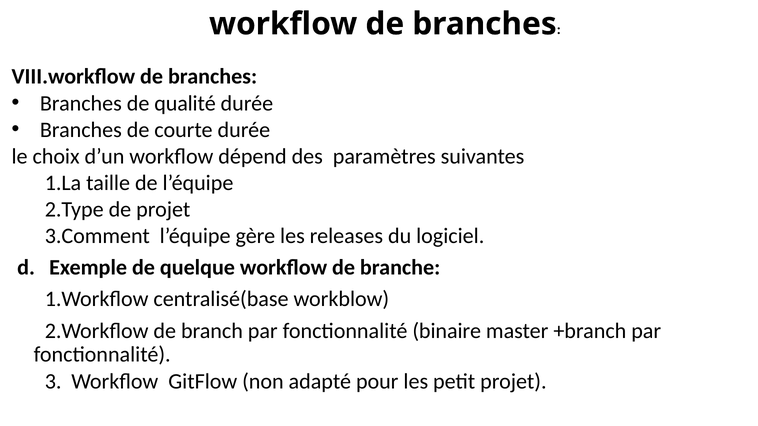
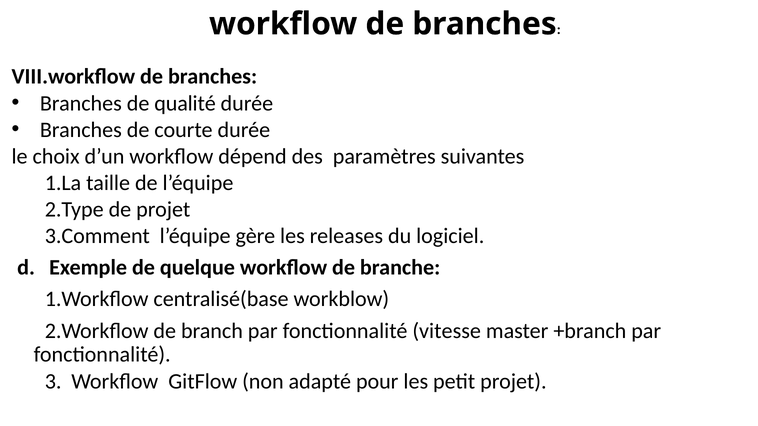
binaire: binaire -> vitesse
